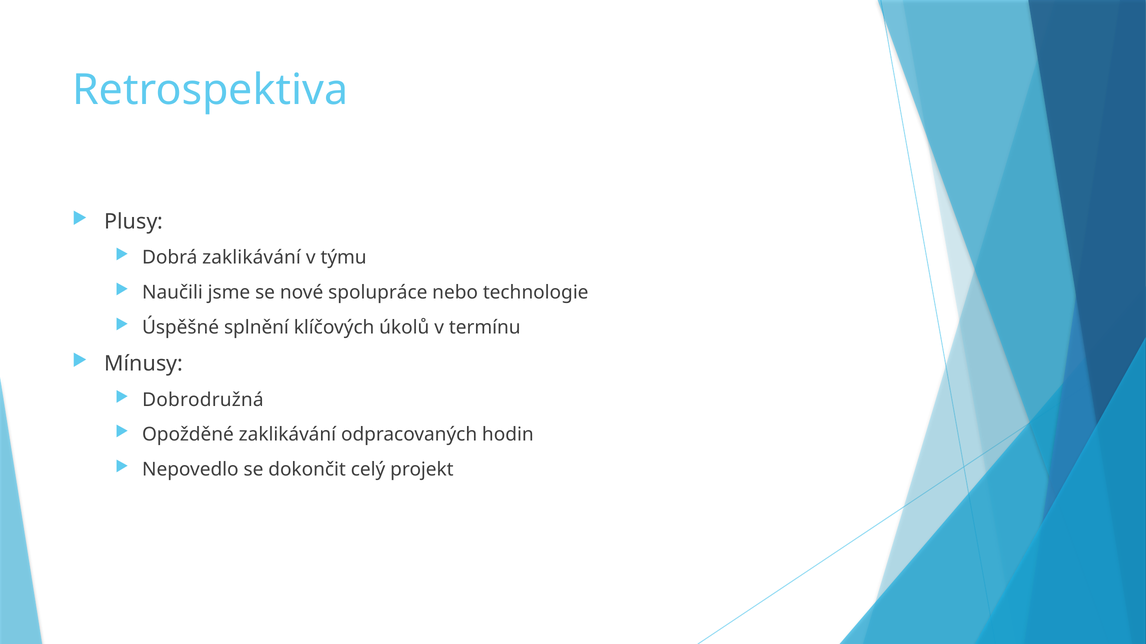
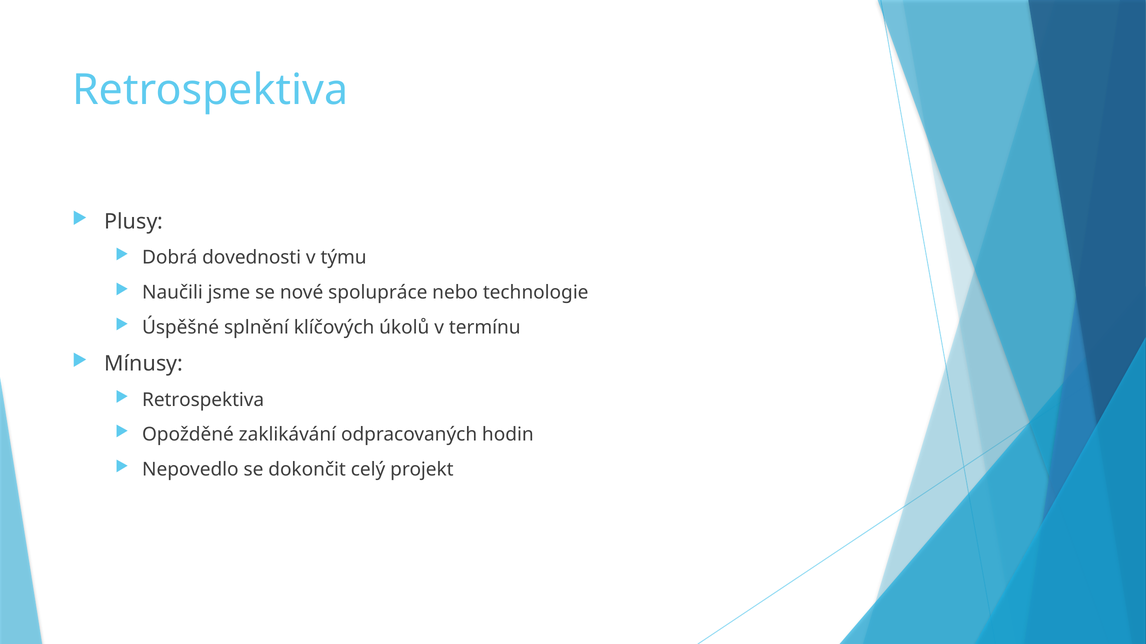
Dobrá zaklikávání: zaklikávání -> dovednosti
Dobrodružná at (203, 400): Dobrodružná -> Retrospektiva
